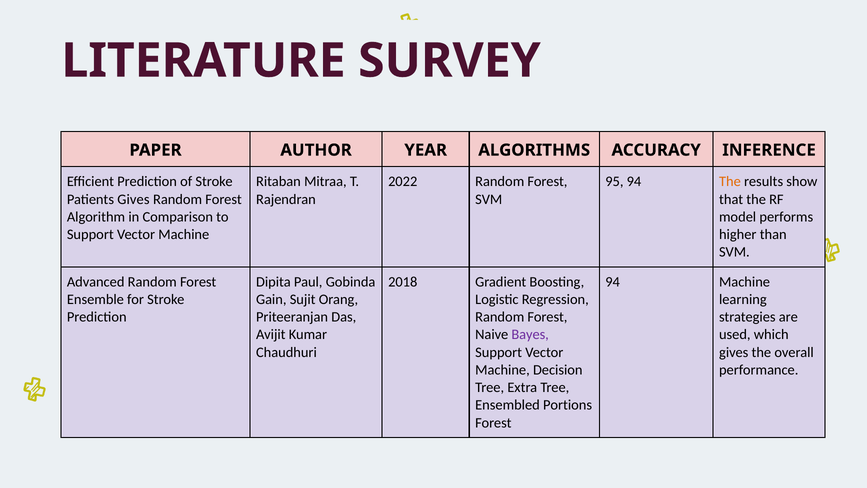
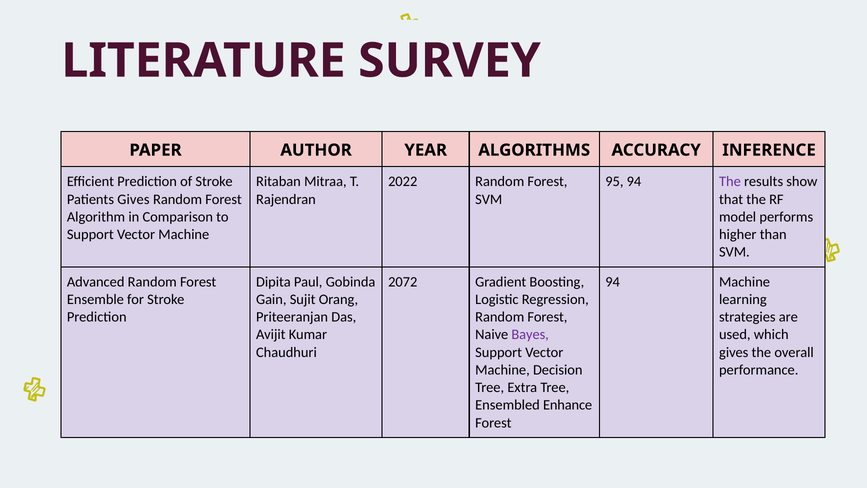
The at (730, 182) colour: orange -> purple
2018: 2018 -> 2072
Portions: Portions -> Enhance
